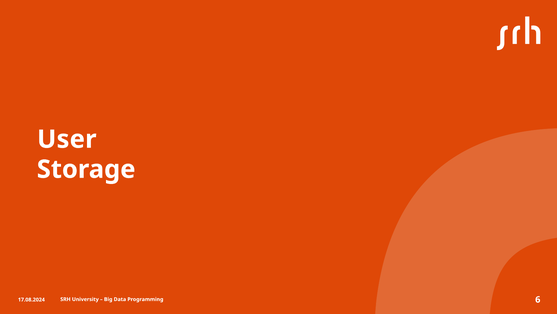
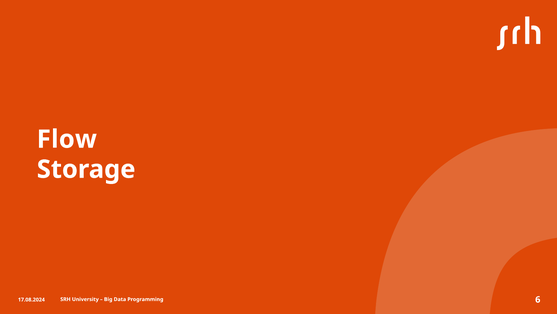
User: User -> Flow
